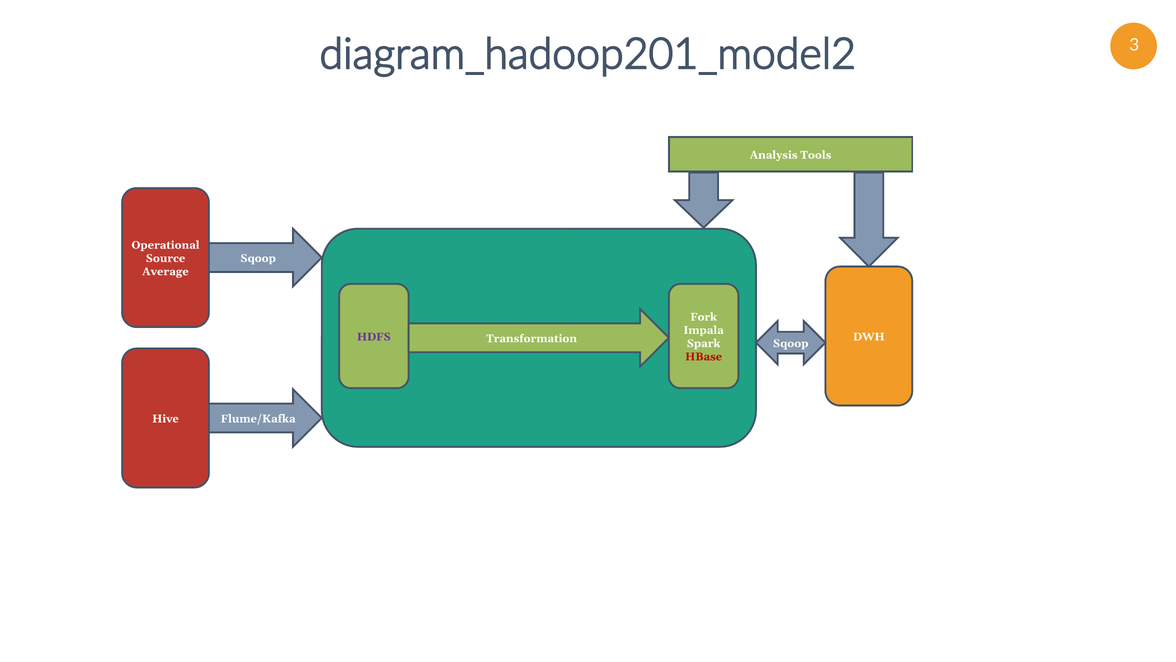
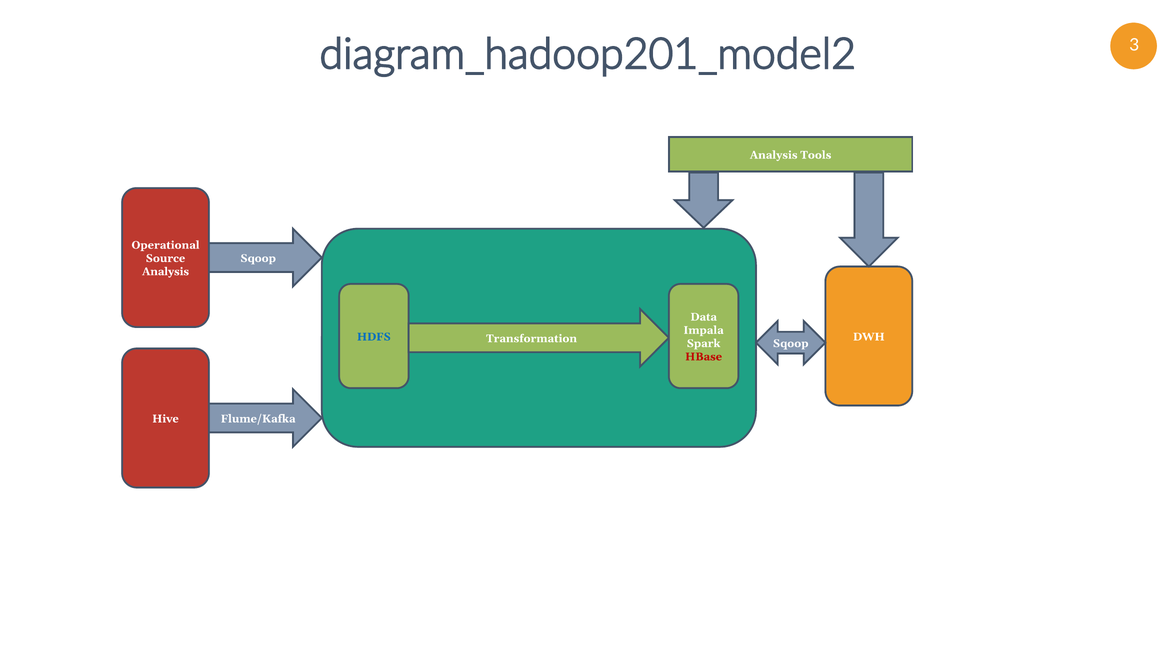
Average at (165, 271): Average -> Analysis
Fork: Fork -> Data
HDFS colour: purple -> blue
